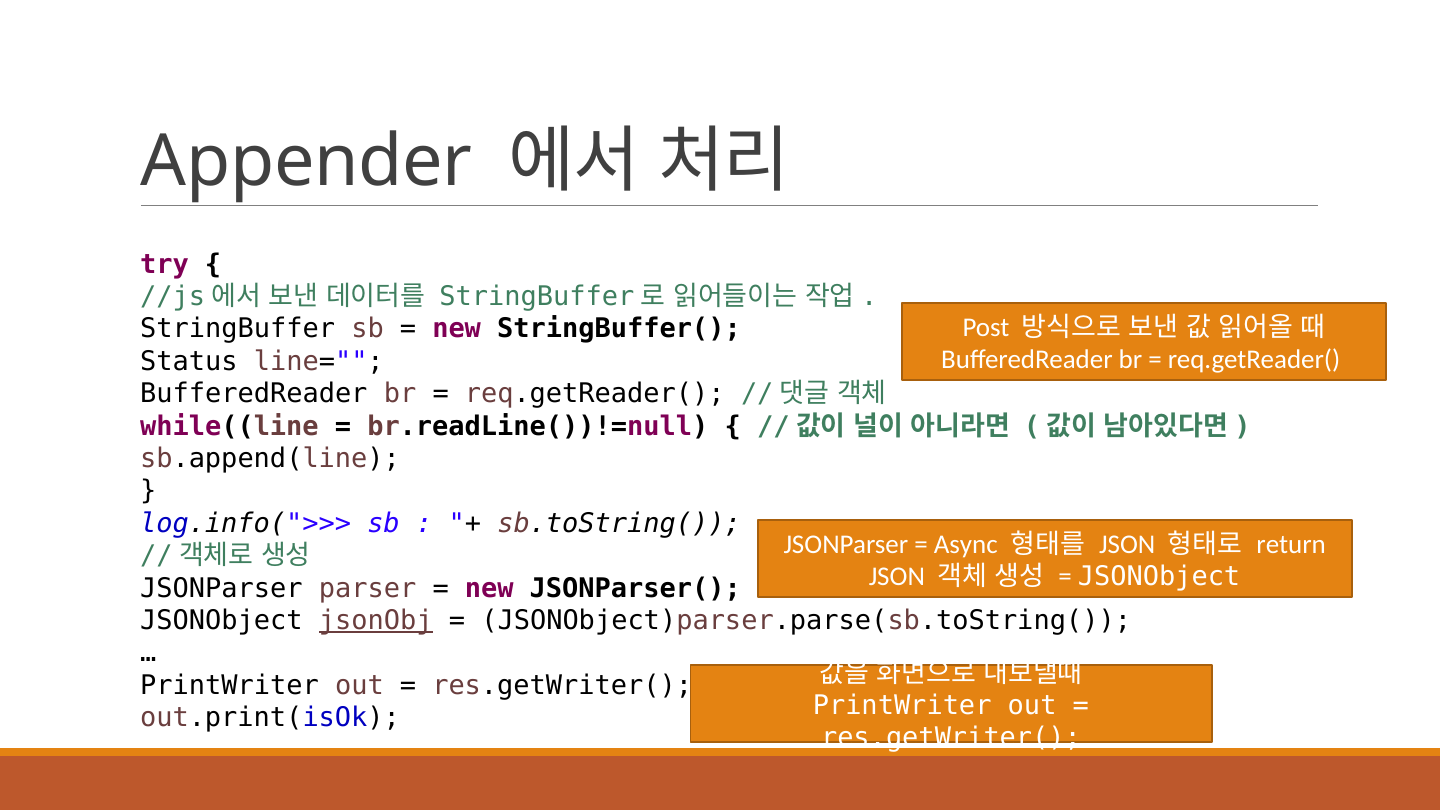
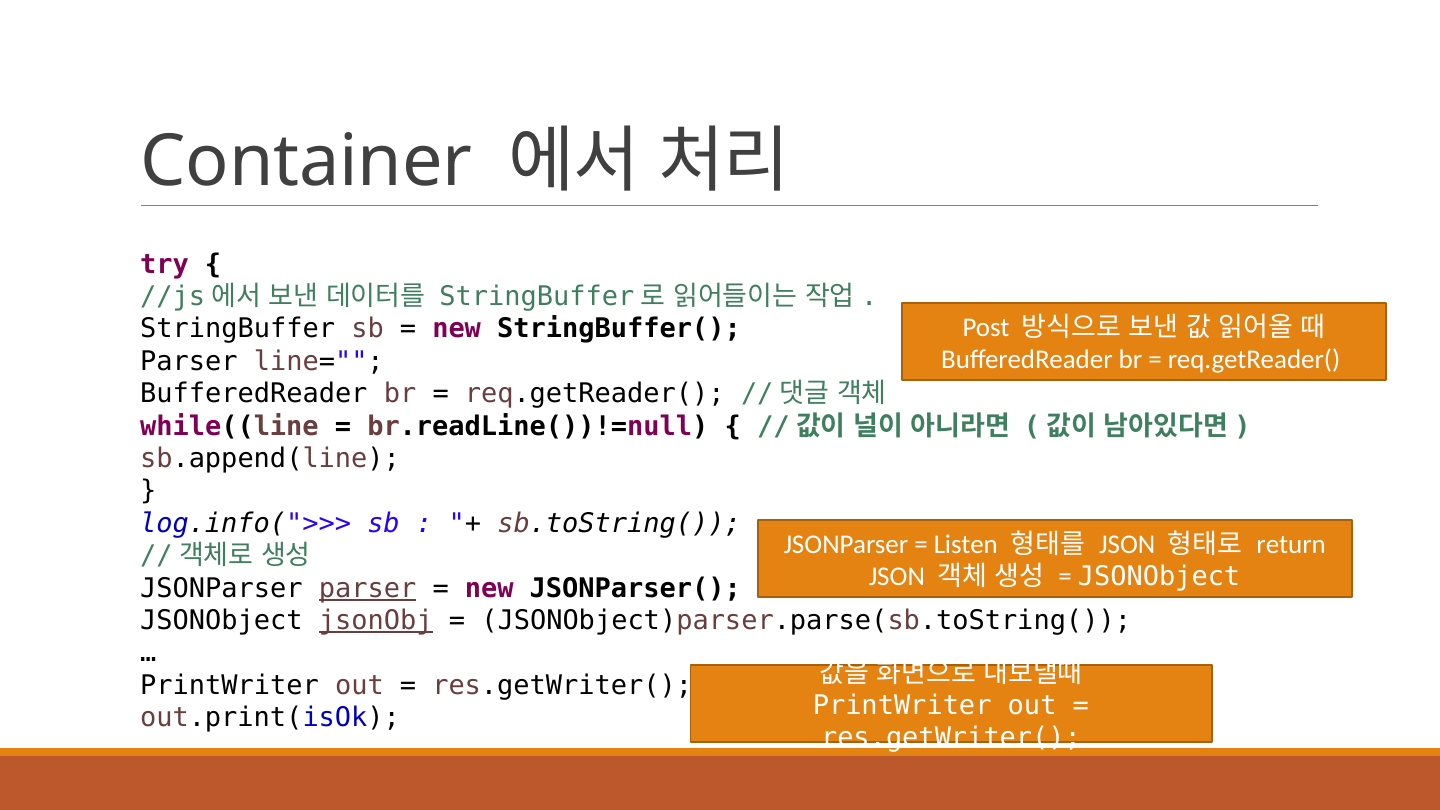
Appender: Appender -> Container
Status at (189, 361): Status -> Parser
Async: Async -> Listen
parser at (368, 588) underline: none -> present
